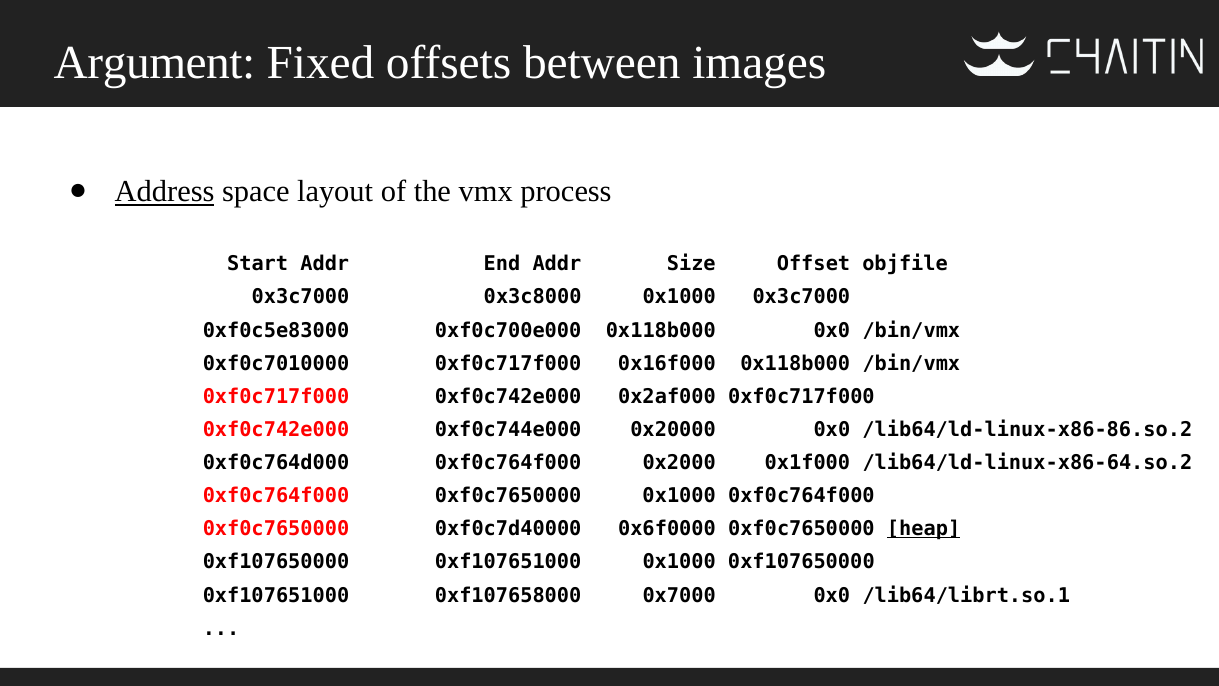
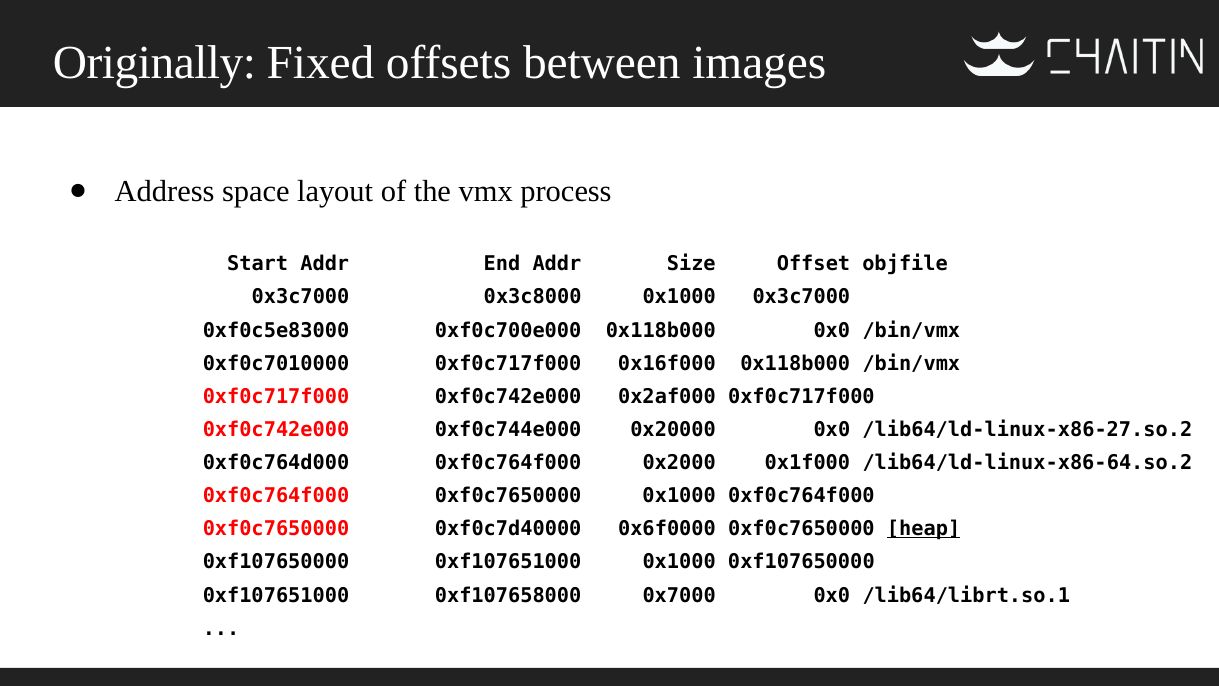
Argument: Argument -> Originally
Address underline: present -> none
/lib64/ld-linux-x86-86.so.2: /lib64/ld-linux-x86-86.so.2 -> /lib64/ld-linux-x86-27.so.2
